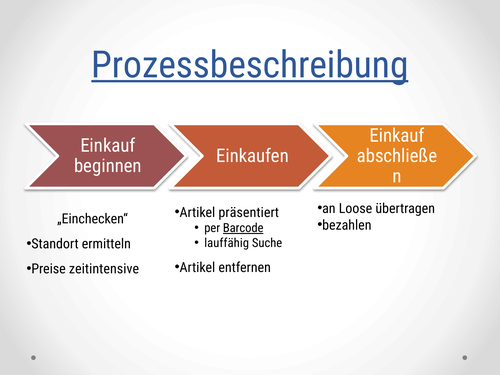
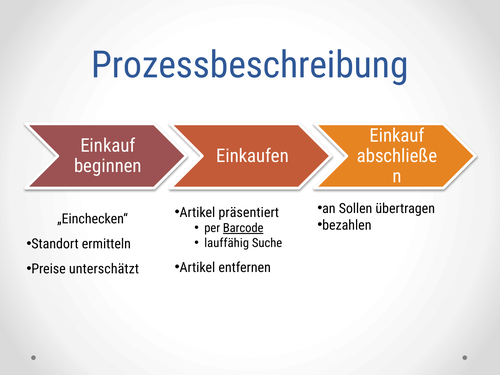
Prozessbeschreibung underline: present -> none
Loose: Loose -> Sollen
zeitintensive: zeitintensive -> unterschätzt
